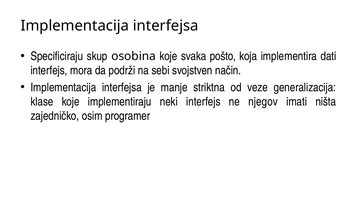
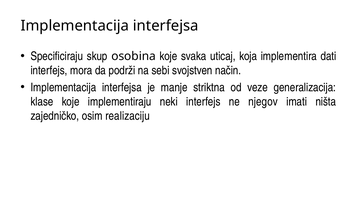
pošto: pošto -> uticaj
programer: programer -> realizaciju
